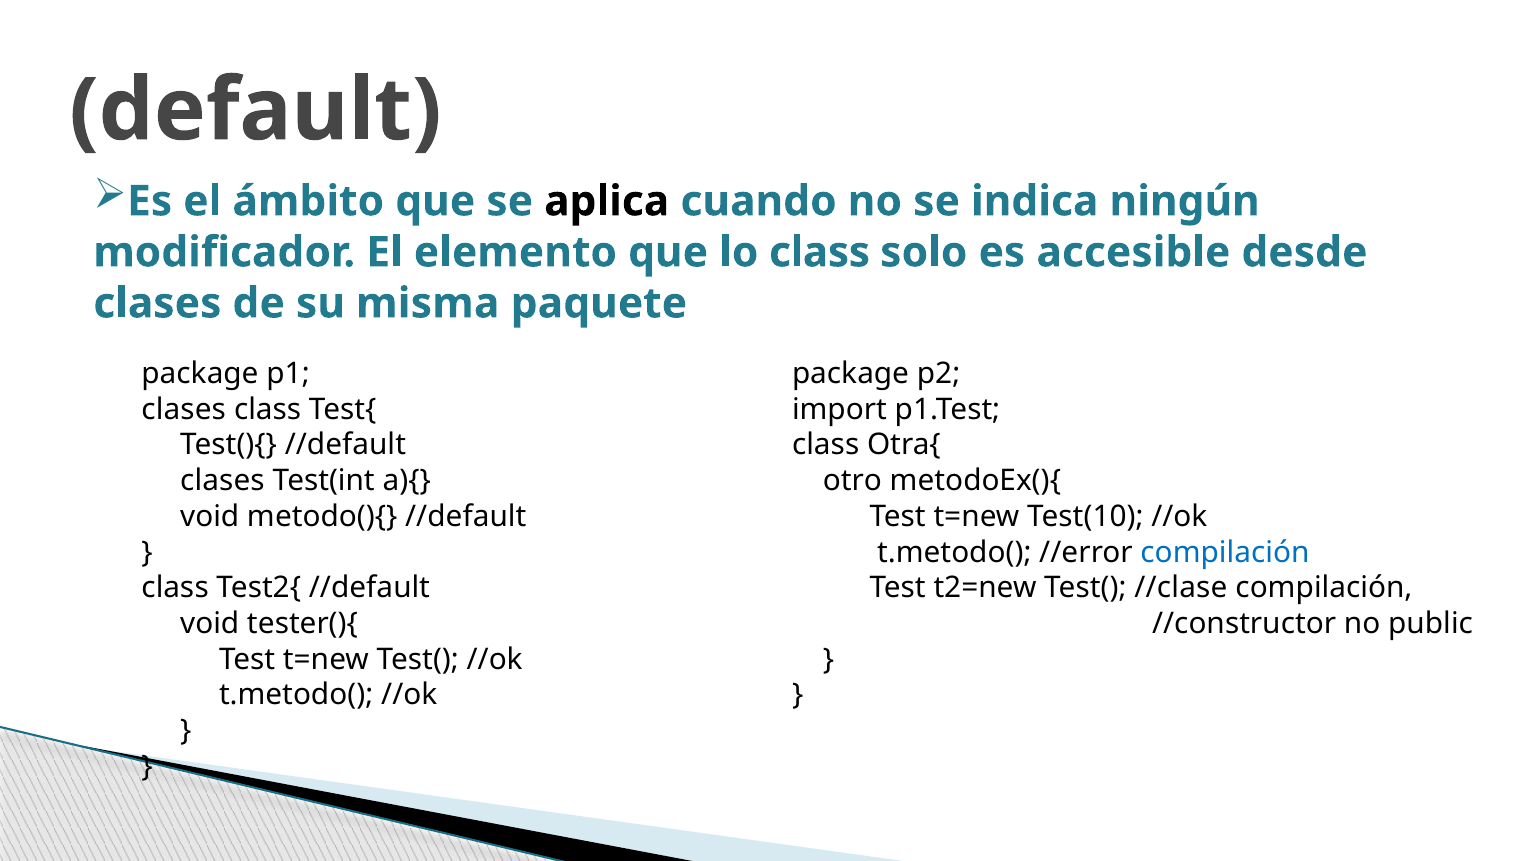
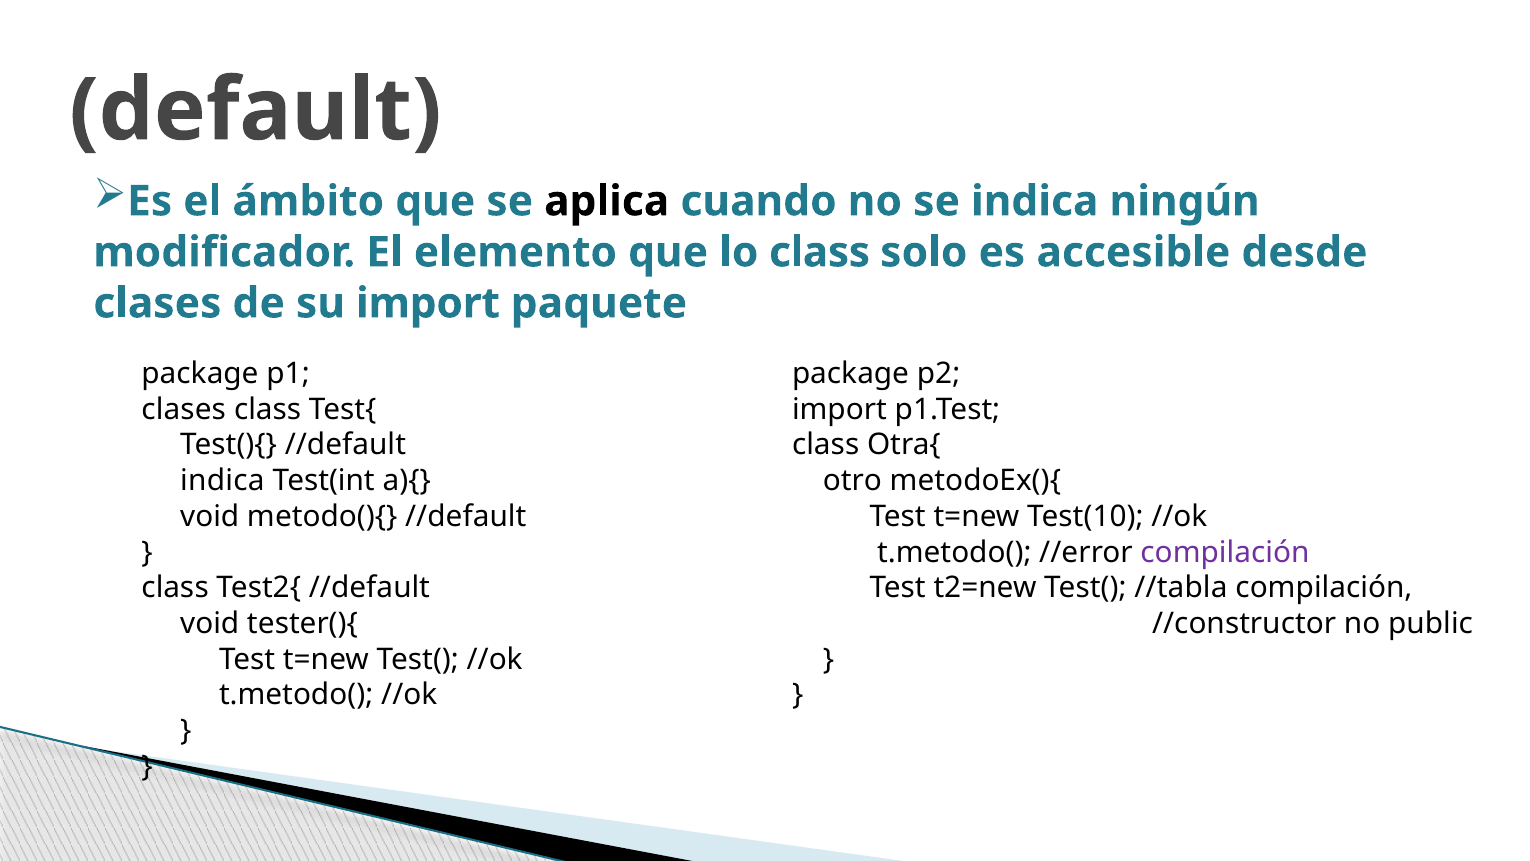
su misma: misma -> import
clases at (222, 481): clases -> indica
compilación at (1225, 552) colour: blue -> purple
//clase: //clase -> //tabla
